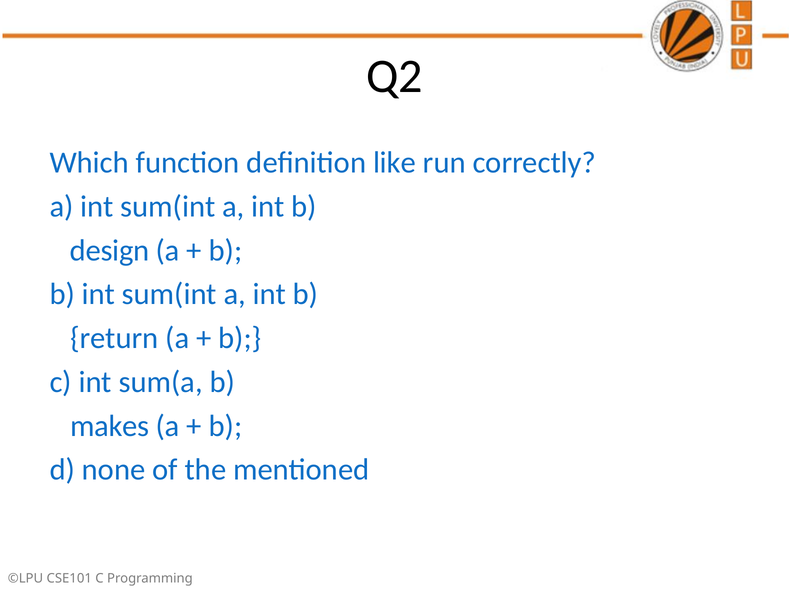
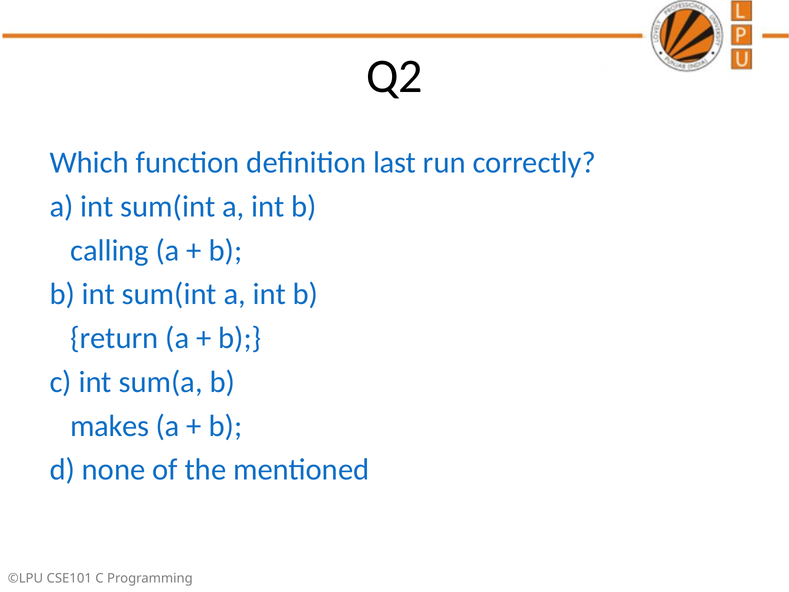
like: like -> last
design: design -> calling
